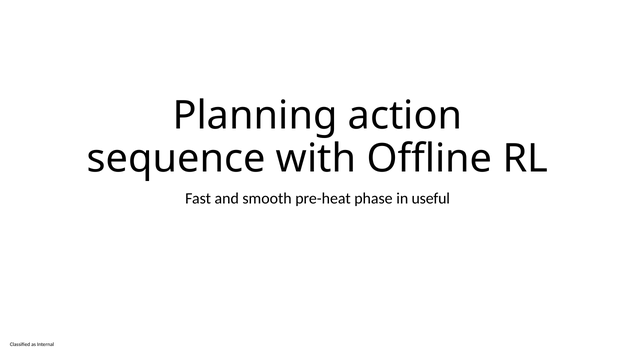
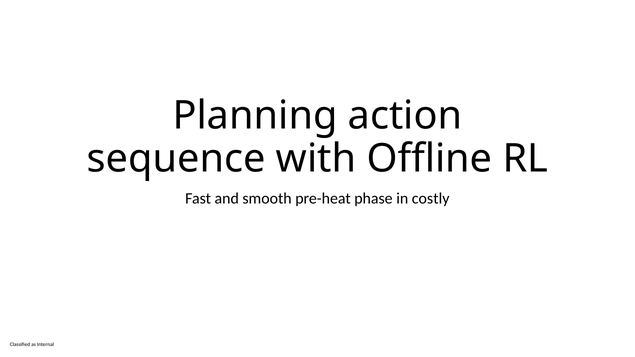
useful: useful -> costly
